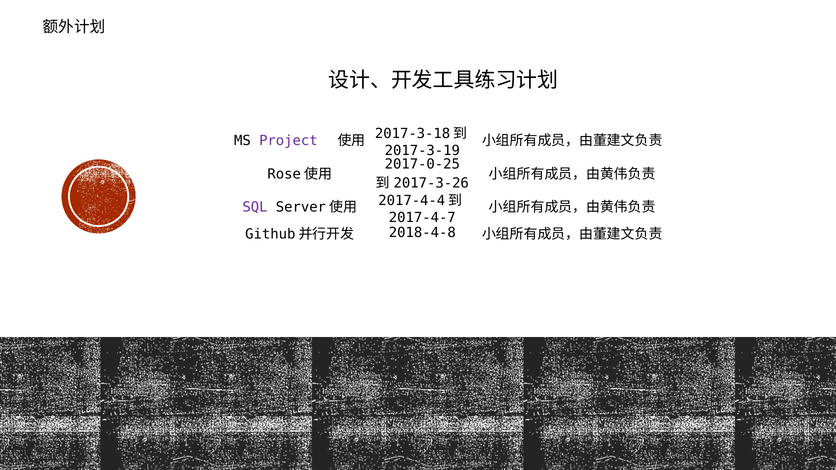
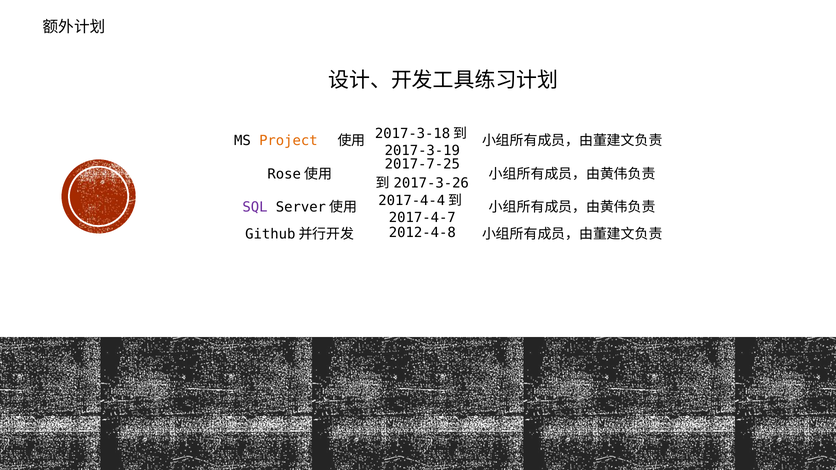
Project colour: purple -> orange
2017-0-25: 2017-0-25 -> 2017-7-25
2018-4-8: 2018-4-8 -> 2012-4-8
